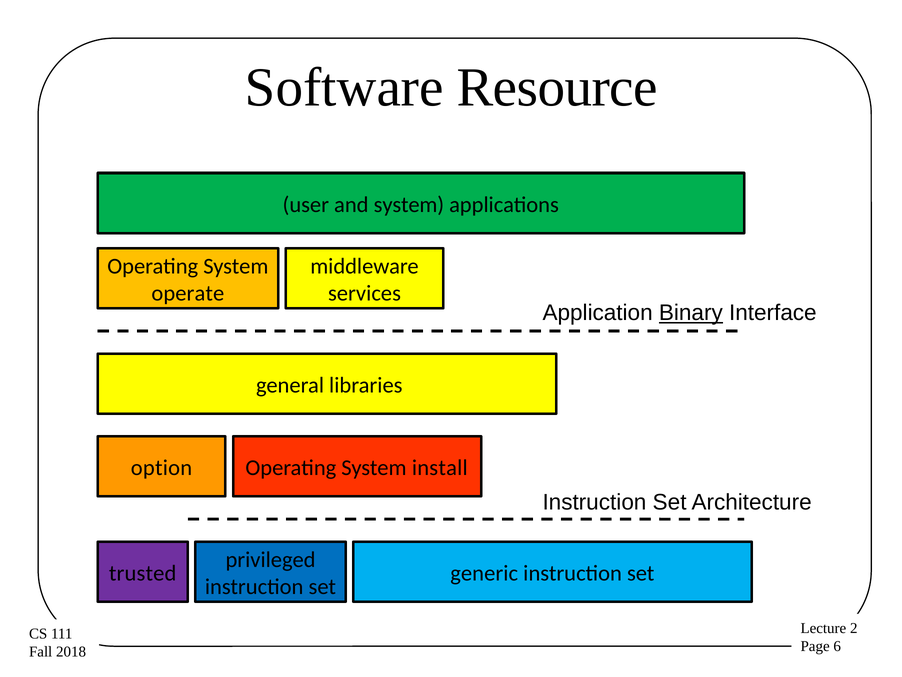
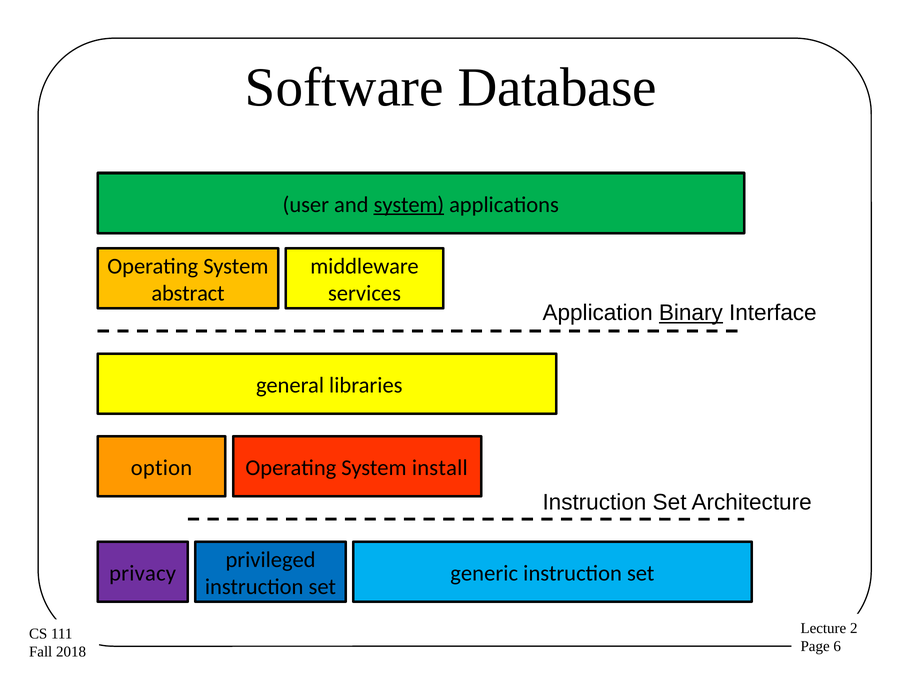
Resource: Resource -> Database
system at (409, 204) underline: none -> present
operate: operate -> abstract
trusted: trusted -> privacy
